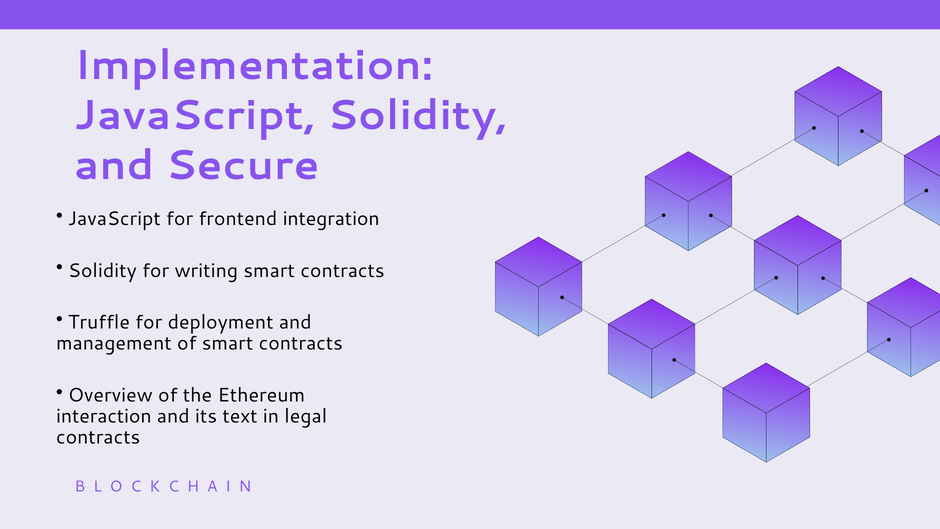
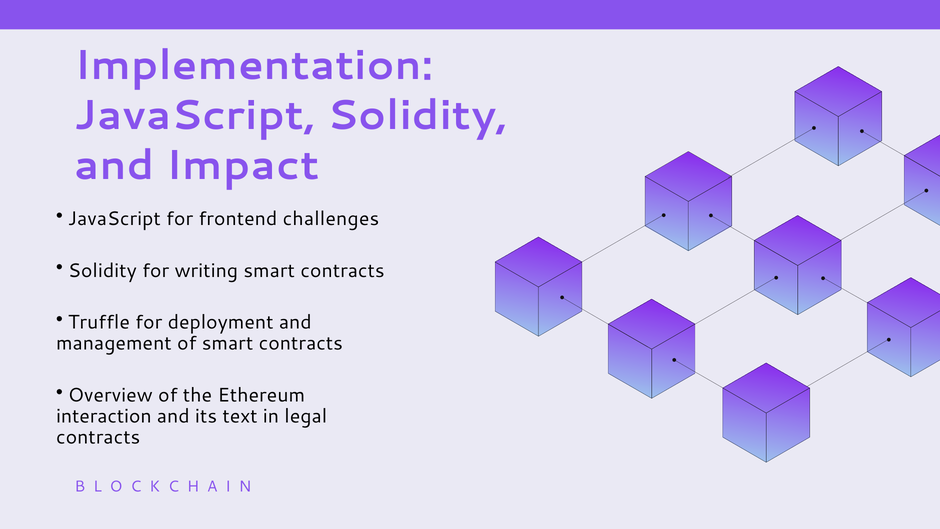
Secure: Secure -> Impact
integration: integration -> challenges
